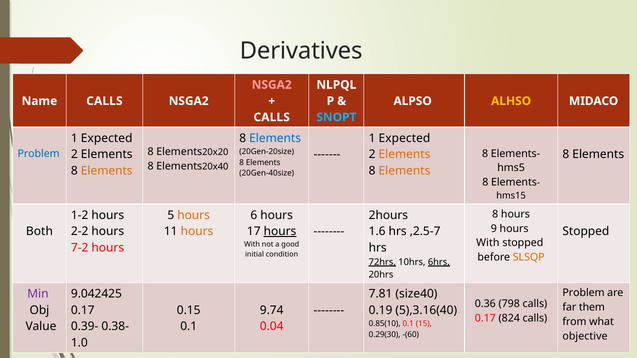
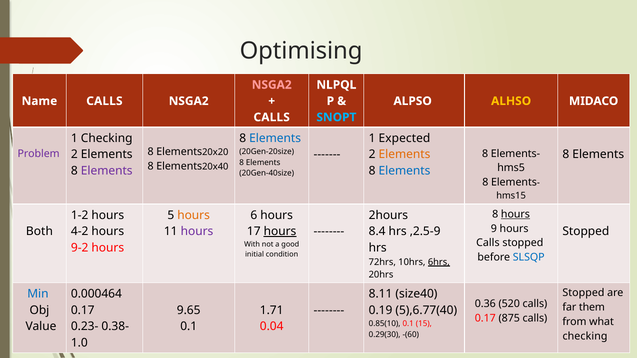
Derivatives: Derivatives -> Optimising
Expected at (107, 138): Expected -> Checking
Problem at (39, 154) colour: blue -> purple
Elements at (107, 171) colour: orange -> purple
Elements at (404, 171) colour: orange -> blue
hours at (515, 214) underline: none -> present
2-2: 2-2 -> 4-2
hours at (197, 232) colour: orange -> purple
1.6: 1.6 -> 8.4
,2.5-7: ,2.5-7 -> ,2.5-9
With at (488, 243): With -> Calls
7-2: 7-2 -> 9-2
SLSQP colour: orange -> blue
72hrs underline: present -> none
Problem at (583, 293): Problem -> Stopped
Min colour: purple -> blue
9.042425: 9.042425 -> 0.000464
7.81: 7.81 -> 8.11
798: 798 -> 520
0.15: 0.15 -> 9.65
9.74: 9.74 -> 1.71
5),3.16(40: 5),3.16(40 -> 5),6.77(40
824: 824 -> 875
0.39-: 0.39- -> 0.23-
objective at (585, 336): objective -> checking
